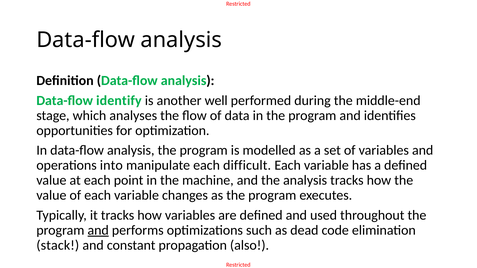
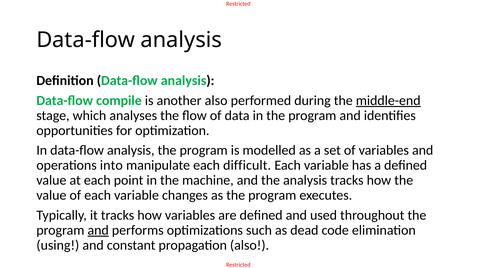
identify: identify -> compile
another well: well -> also
middle-end underline: none -> present
stack: stack -> using
